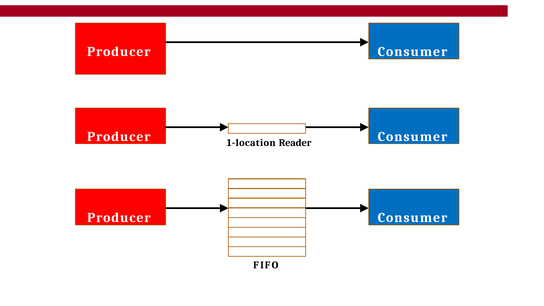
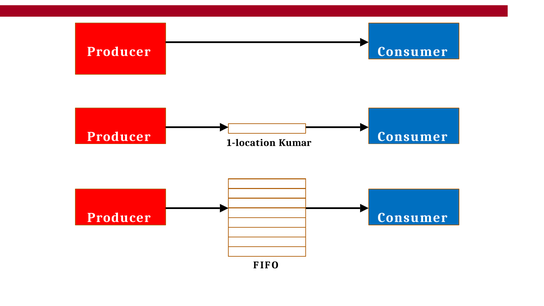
Reader: Reader -> Kumar
